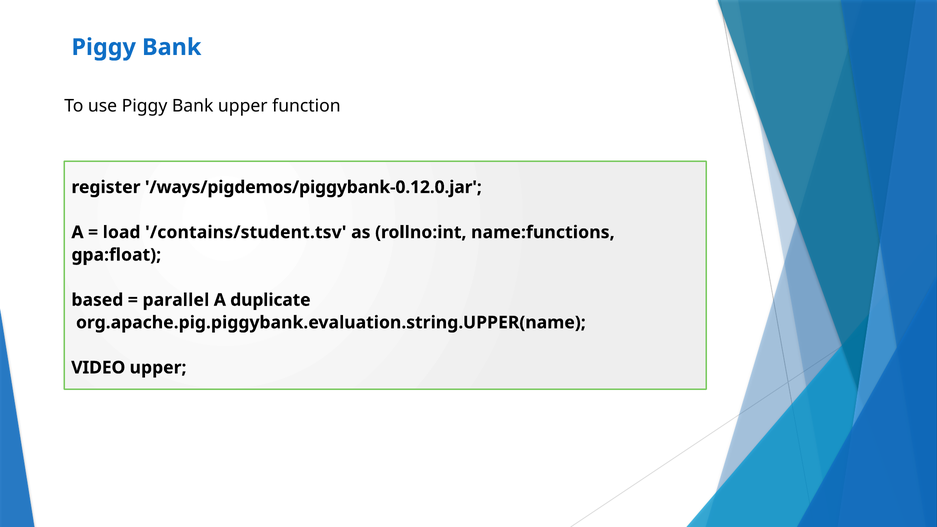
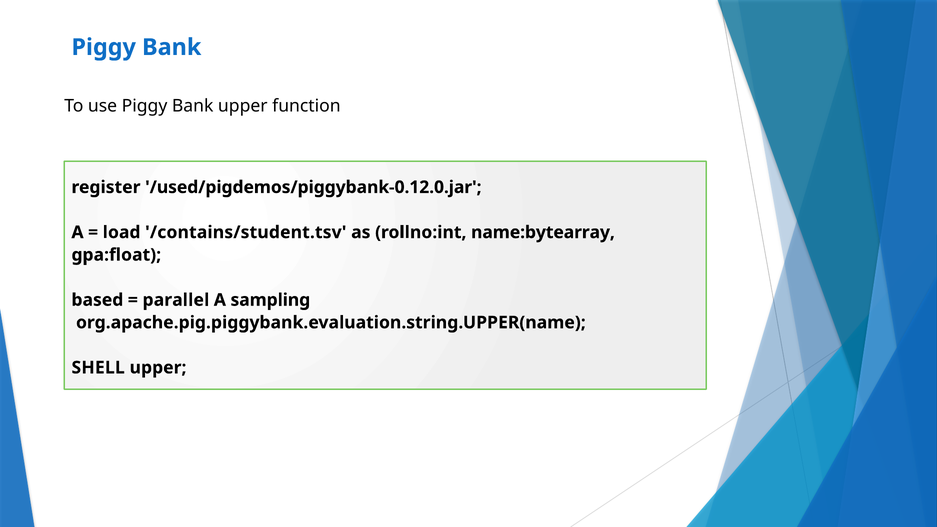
/ways/pigdemos/piggybank-0.12.0.jar: /ways/pigdemos/piggybank-0.12.0.jar -> /used/pigdemos/piggybank-0.12.0.jar
name:functions: name:functions -> name:bytearray
duplicate: duplicate -> sampling
VIDEO: VIDEO -> SHELL
